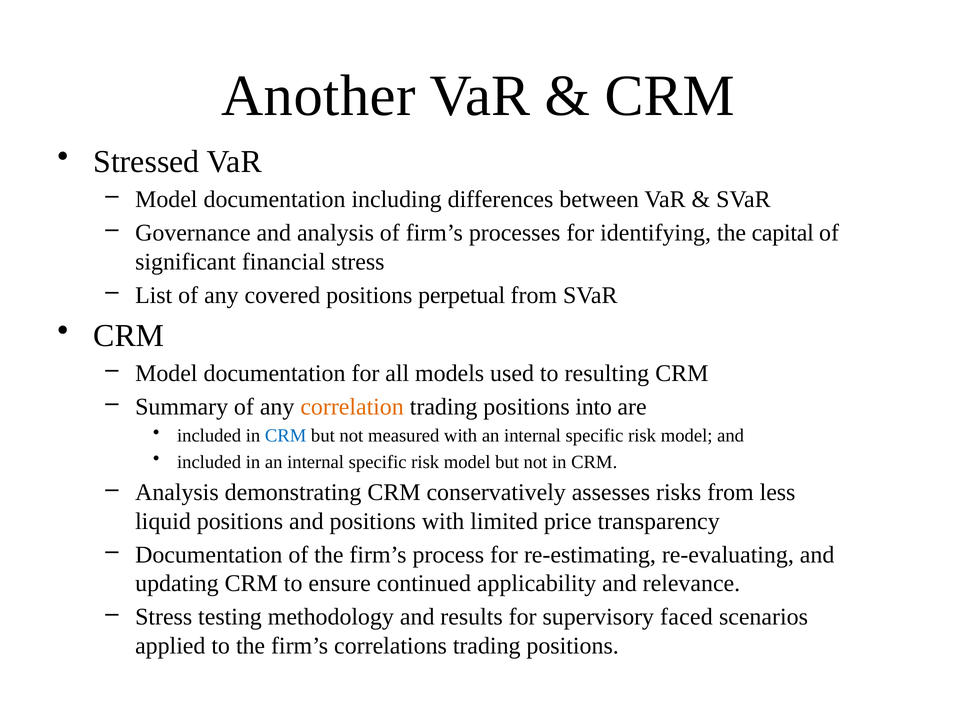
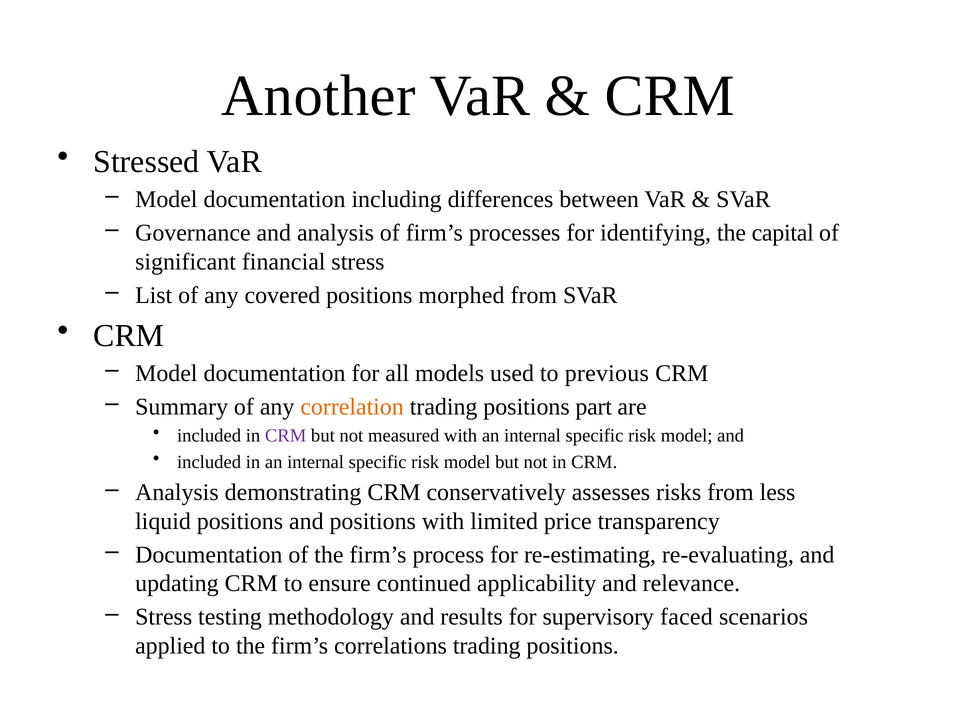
perpetual: perpetual -> morphed
resulting: resulting -> previous
into: into -> part
CRM at (286, 436) colour: blue -> purple
